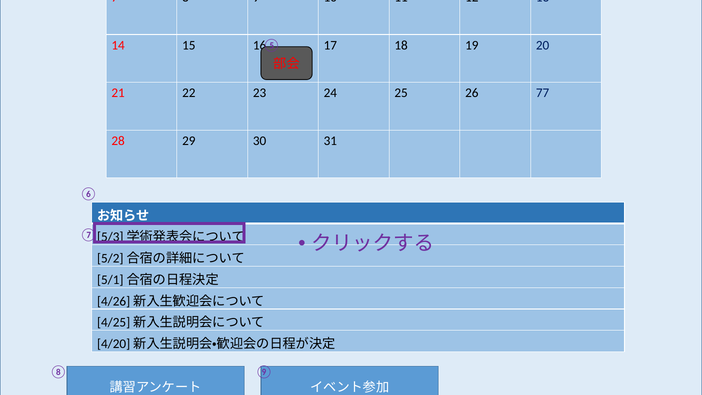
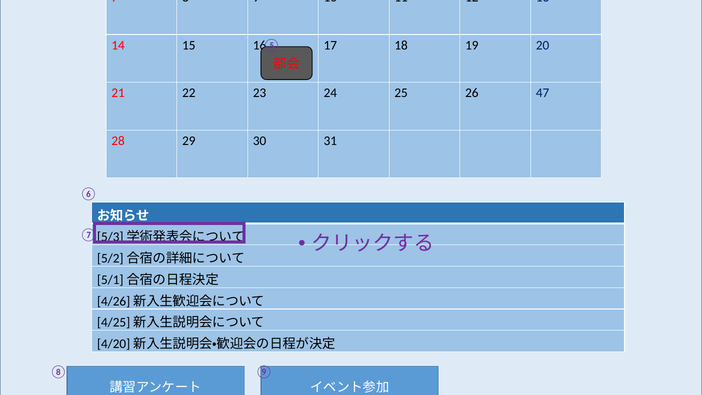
77: 77 -> 47
